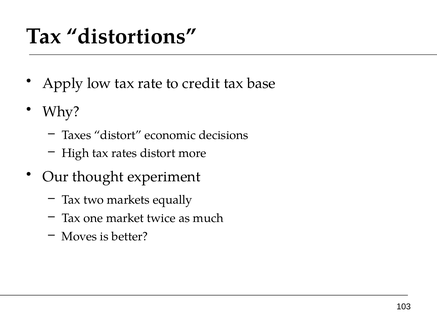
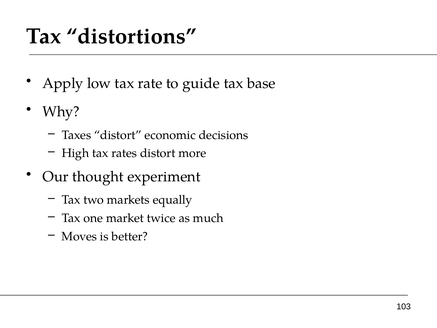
credit: credit -> guide
